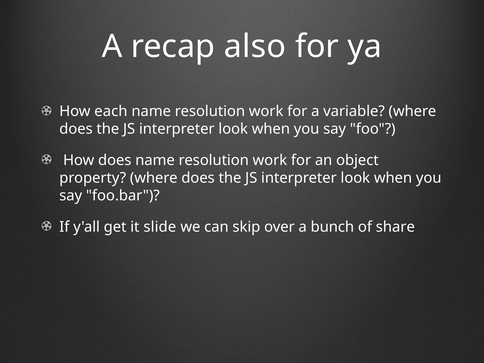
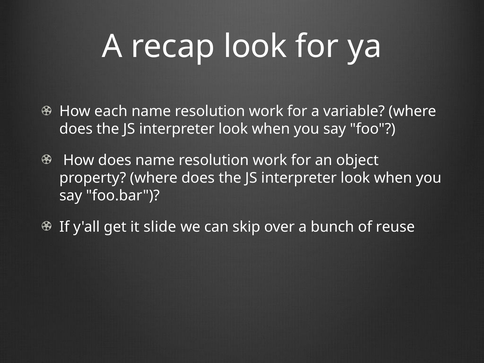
recap also: also -> look
share: share -> reuse
